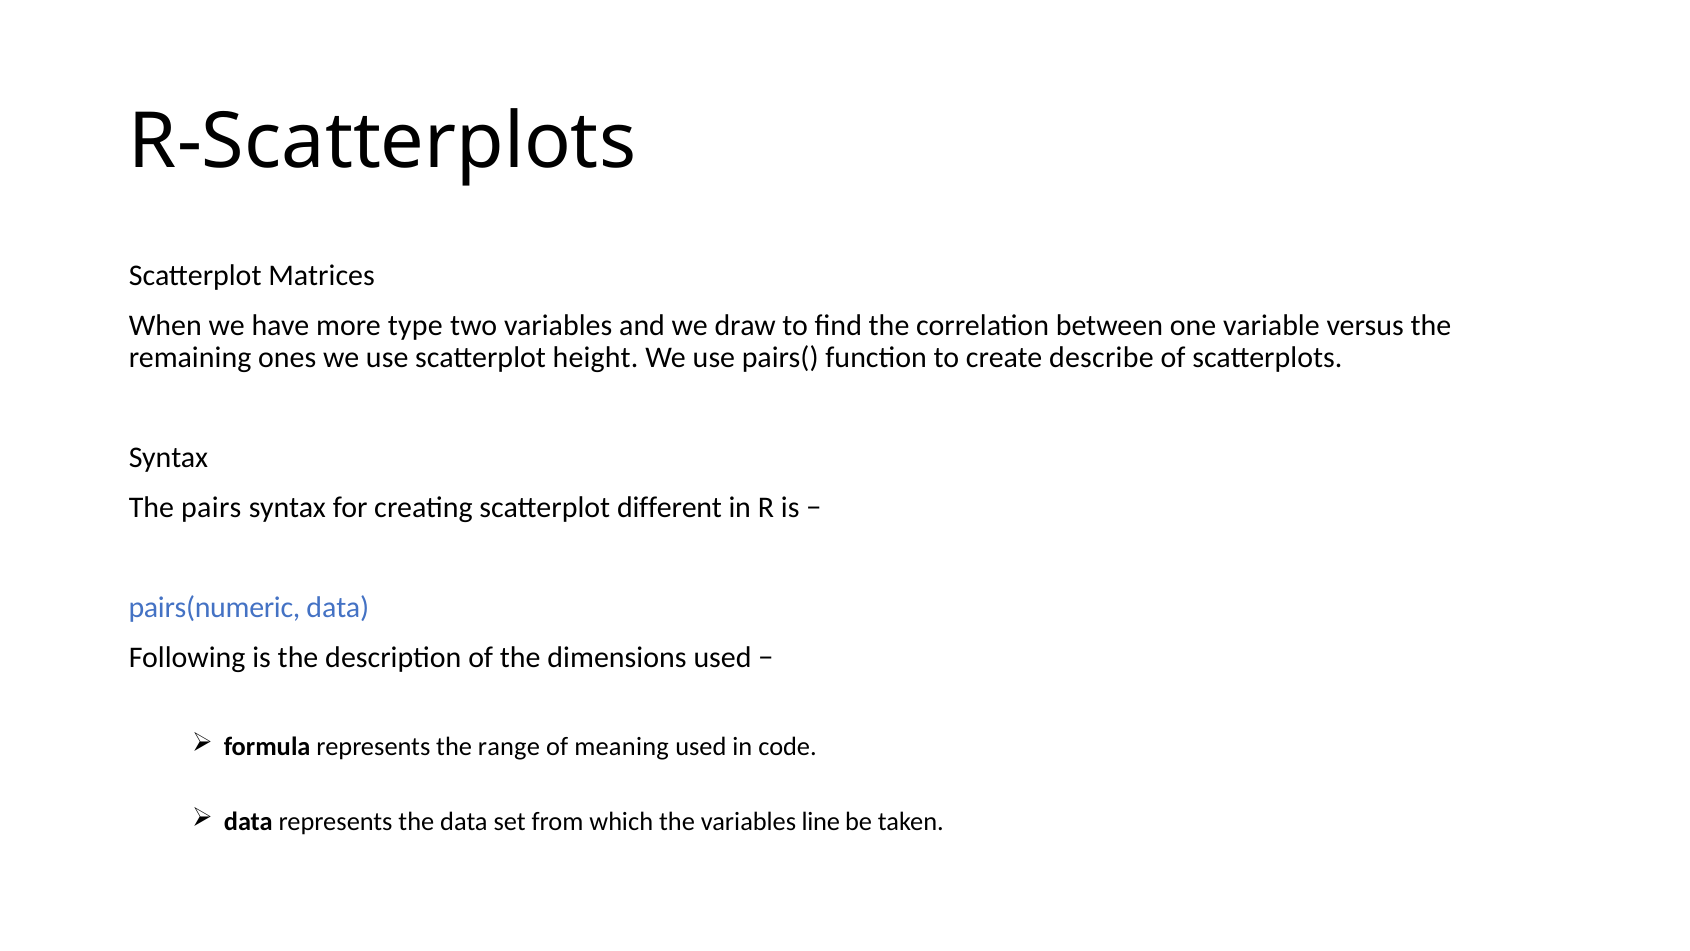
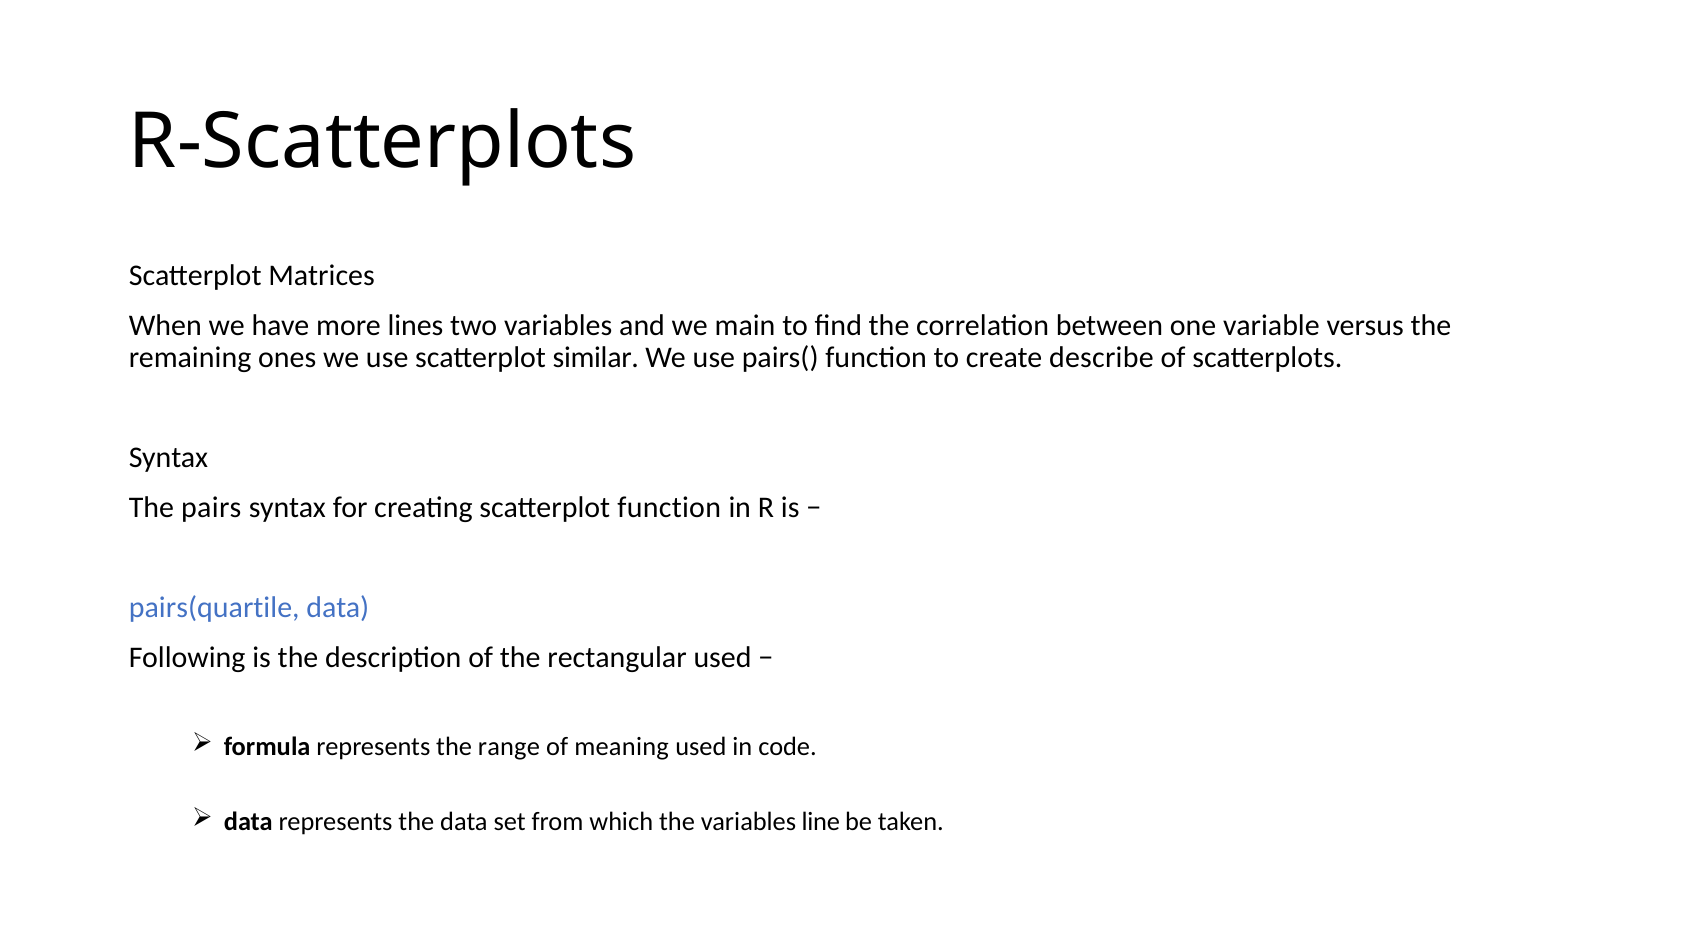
type: type -> lines
draw: draw -> main
height: height -> similar
scatterplot different: different -> function
pairs(numeric: pairs(numeric -> pairs(quartile
dimensions: dimensions -> rectangular
